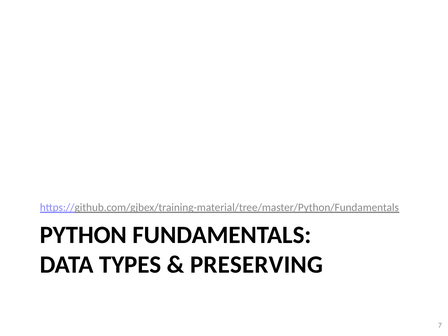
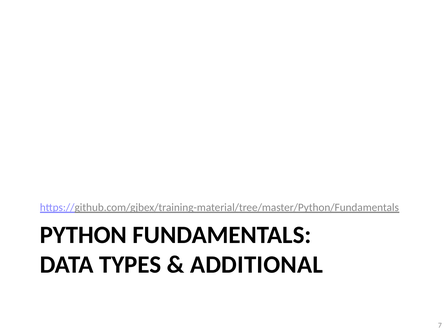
PRESERVING: PRESERVING -> ADDITIONAL
